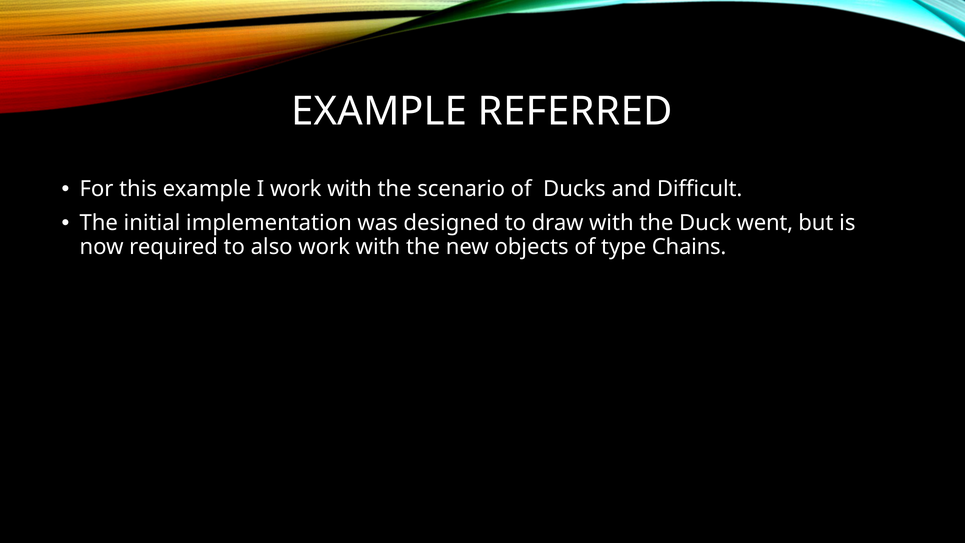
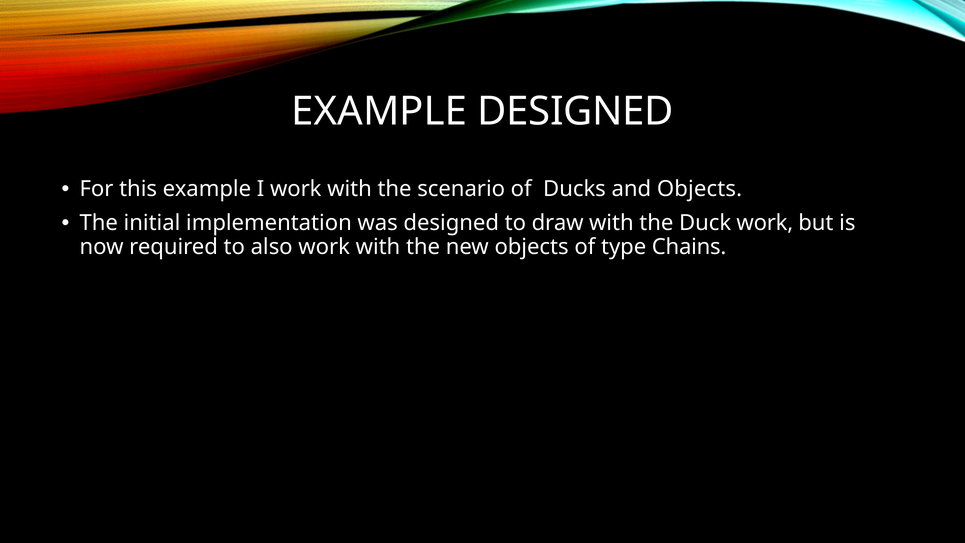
EXAMPLE REFERRED: REFERRED -> DESIGNED
and Difficult: Difficult -> Objects
Duck went: went -> work
